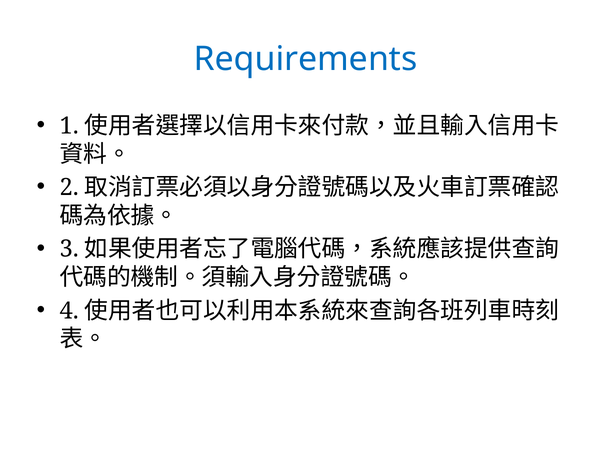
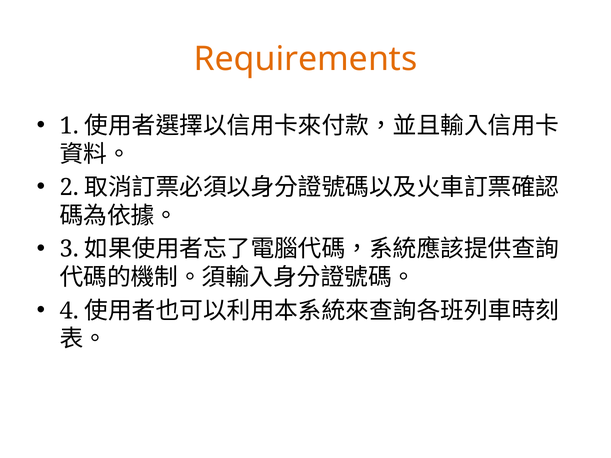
Requirements colour: blue -> orange
